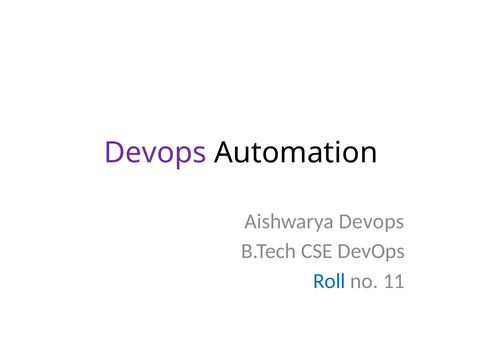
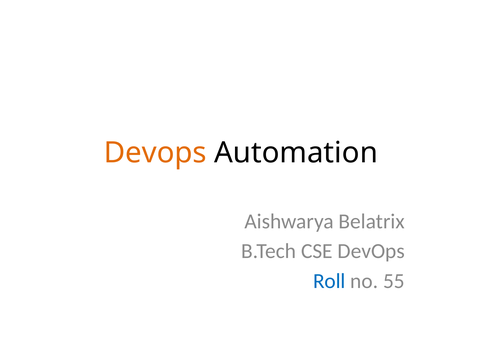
Devops at (155, 153) colour: purple -> orange
Aishwarya Devops: Devops -> Belatrix
11: 11 -> 55
